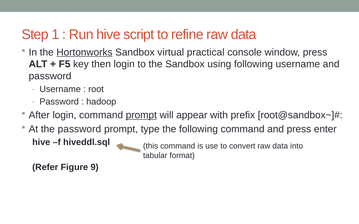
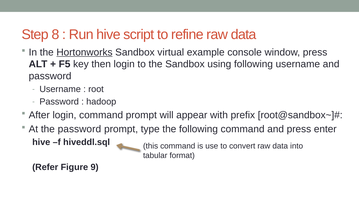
1: 1 -> 8
practical: practical -> example
prompt at (141, 115) underline: present -> none
